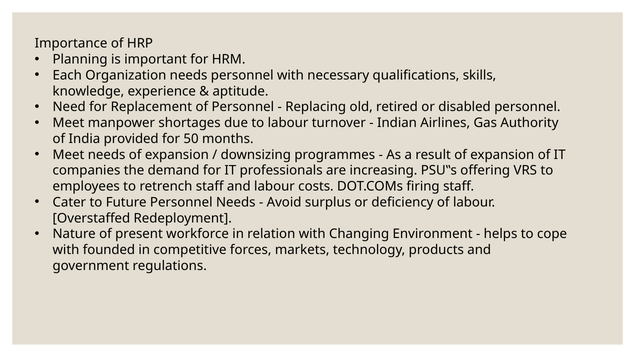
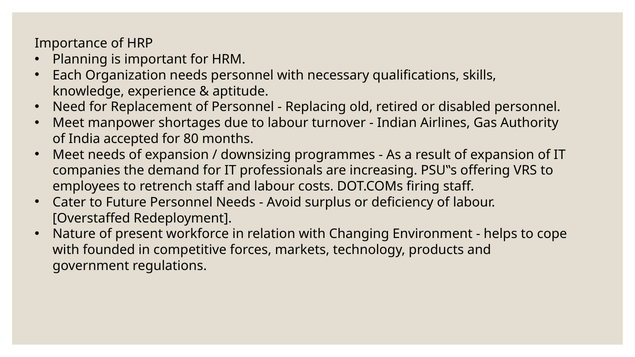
provided: provided -> accepted
50: 50 -> 80
